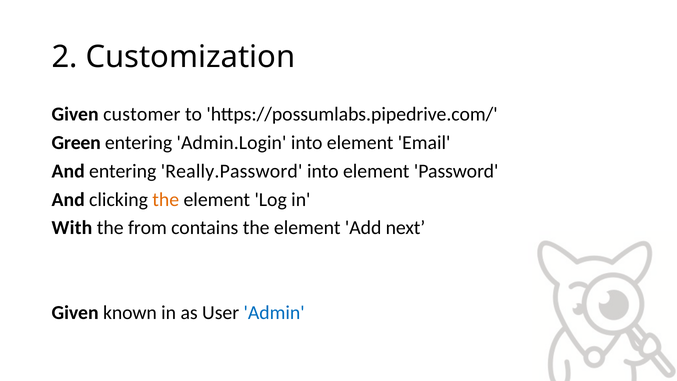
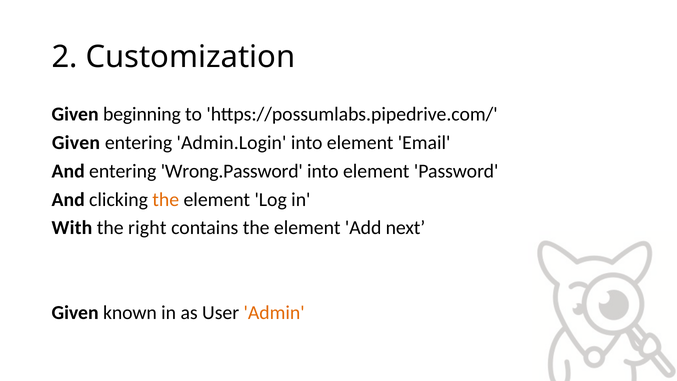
customer: customer -> beginning
Green at (76, 143): Green -> Given
Really.Password: Really.Password -> Wrong.Password
from: from -> right
Admin colour: blue -> orange
